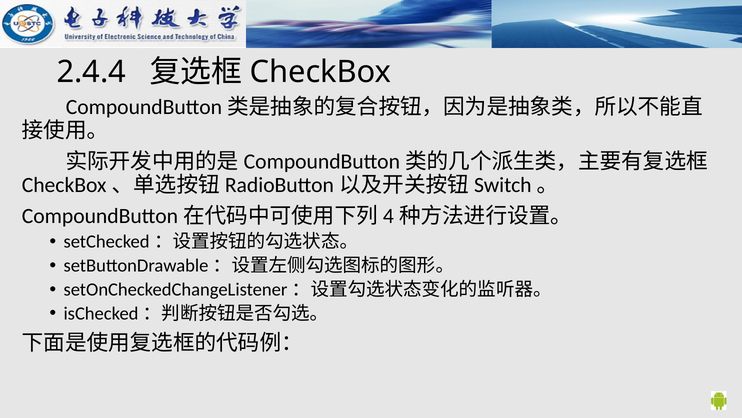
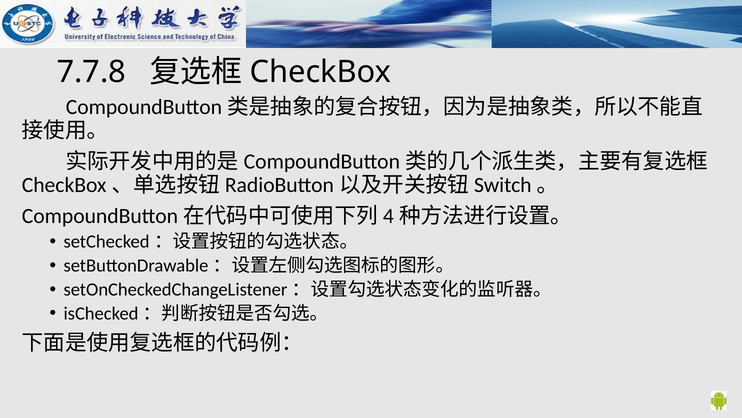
2.4.4: 2.4.4 -> 7.7.8
